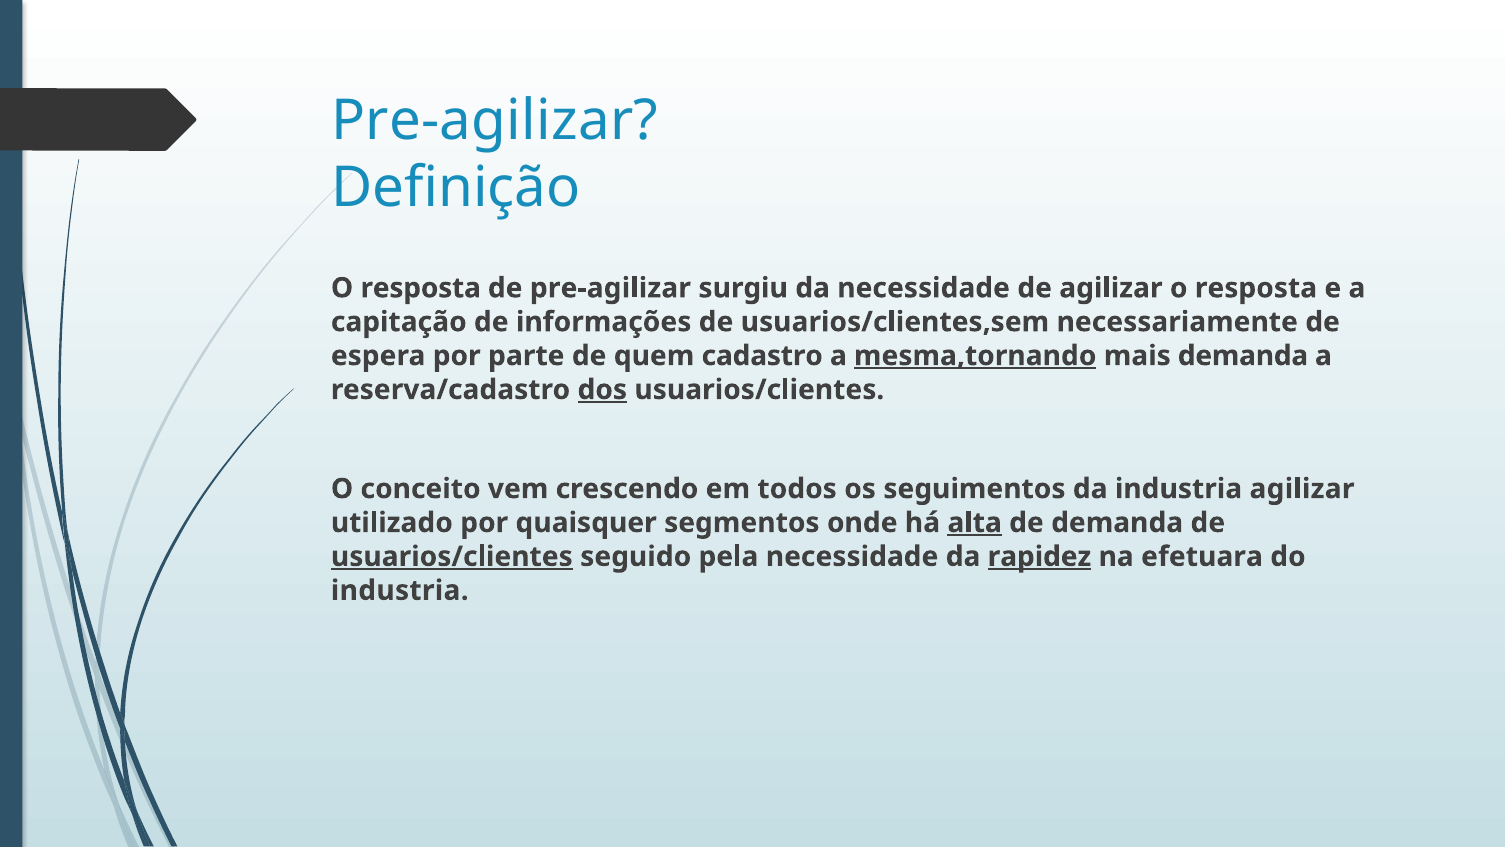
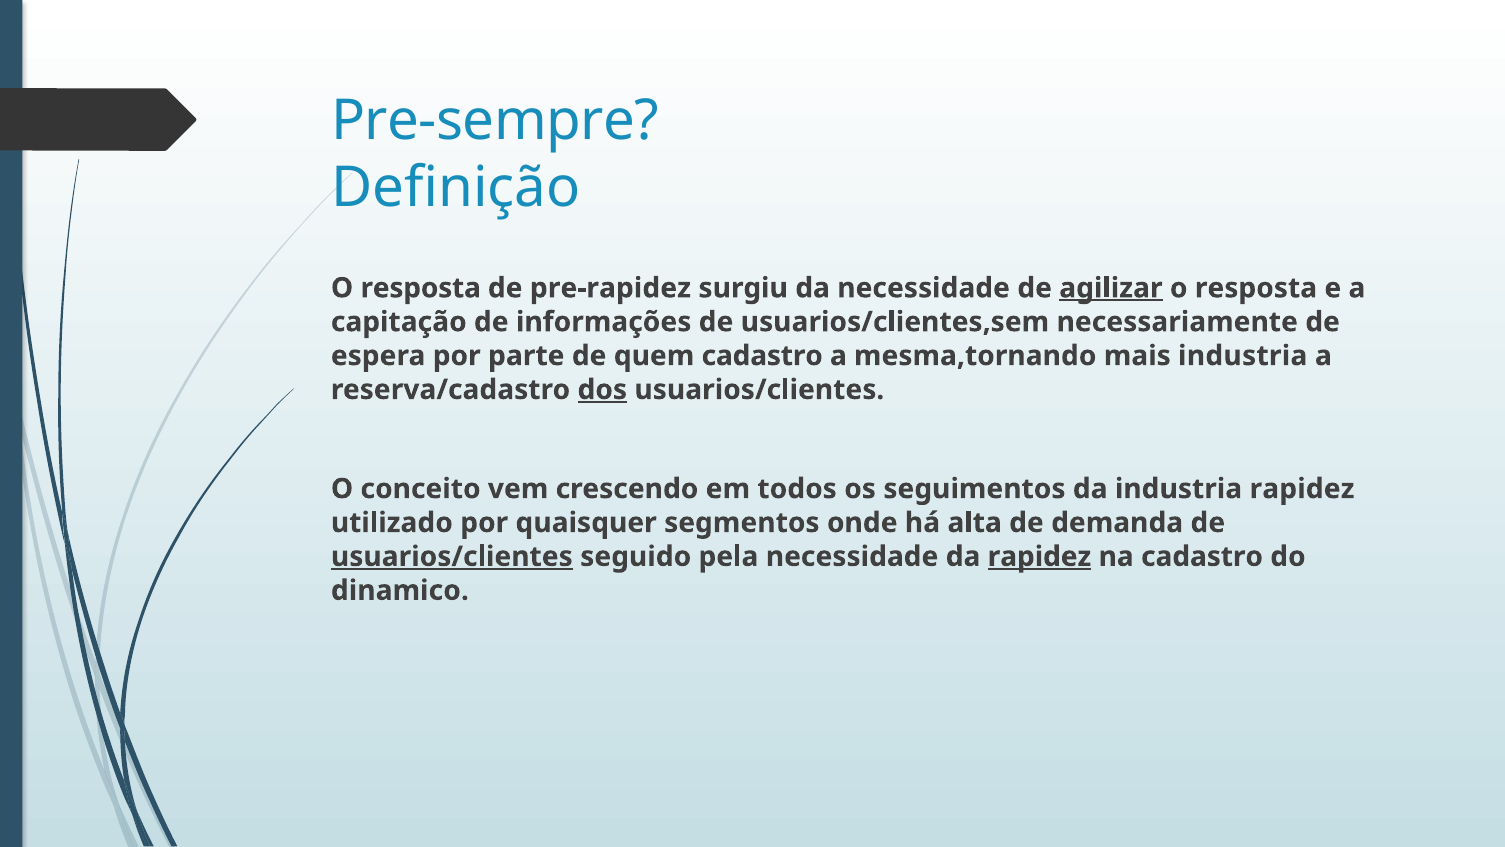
Pre-agilizar at (495, 121): Pre-agilizar -> Pre-sempre
de pre-agilizar: pre-agilizar -> pre-rapidez
agilizar at (1111, 288) underline: none -> present
mesma,tornando underline: present -> none
mais demanda: demanda -> industria
industria agilizar: agilizar -> rapidez
alta underline: present -> none
na efetuara: efetuara -> cadastro
industria at (400, 590): industria -> dinamico
